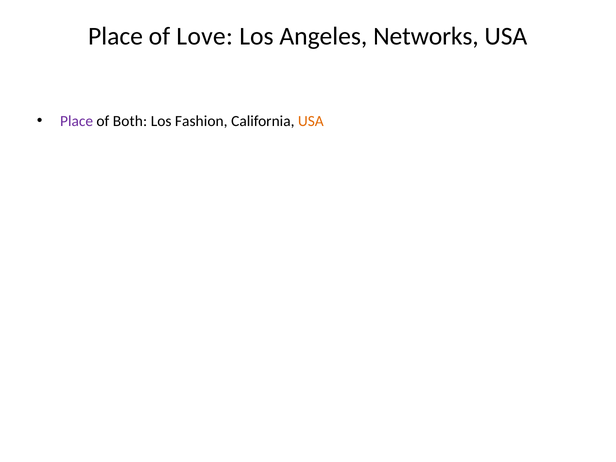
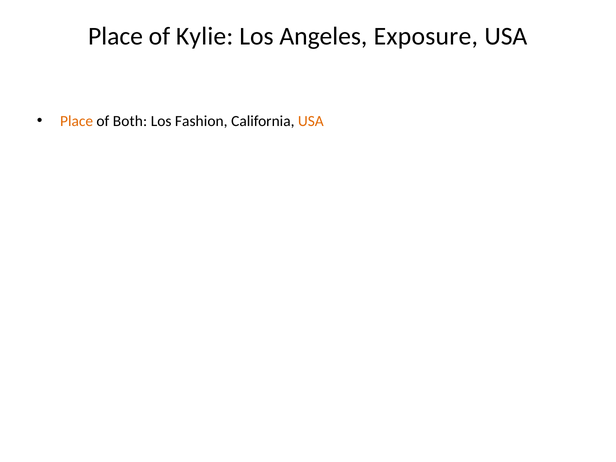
Love: Love -> Kylie
Networks: Networks -> Exposure
Place at (77, 121) colour: purple -> orange
